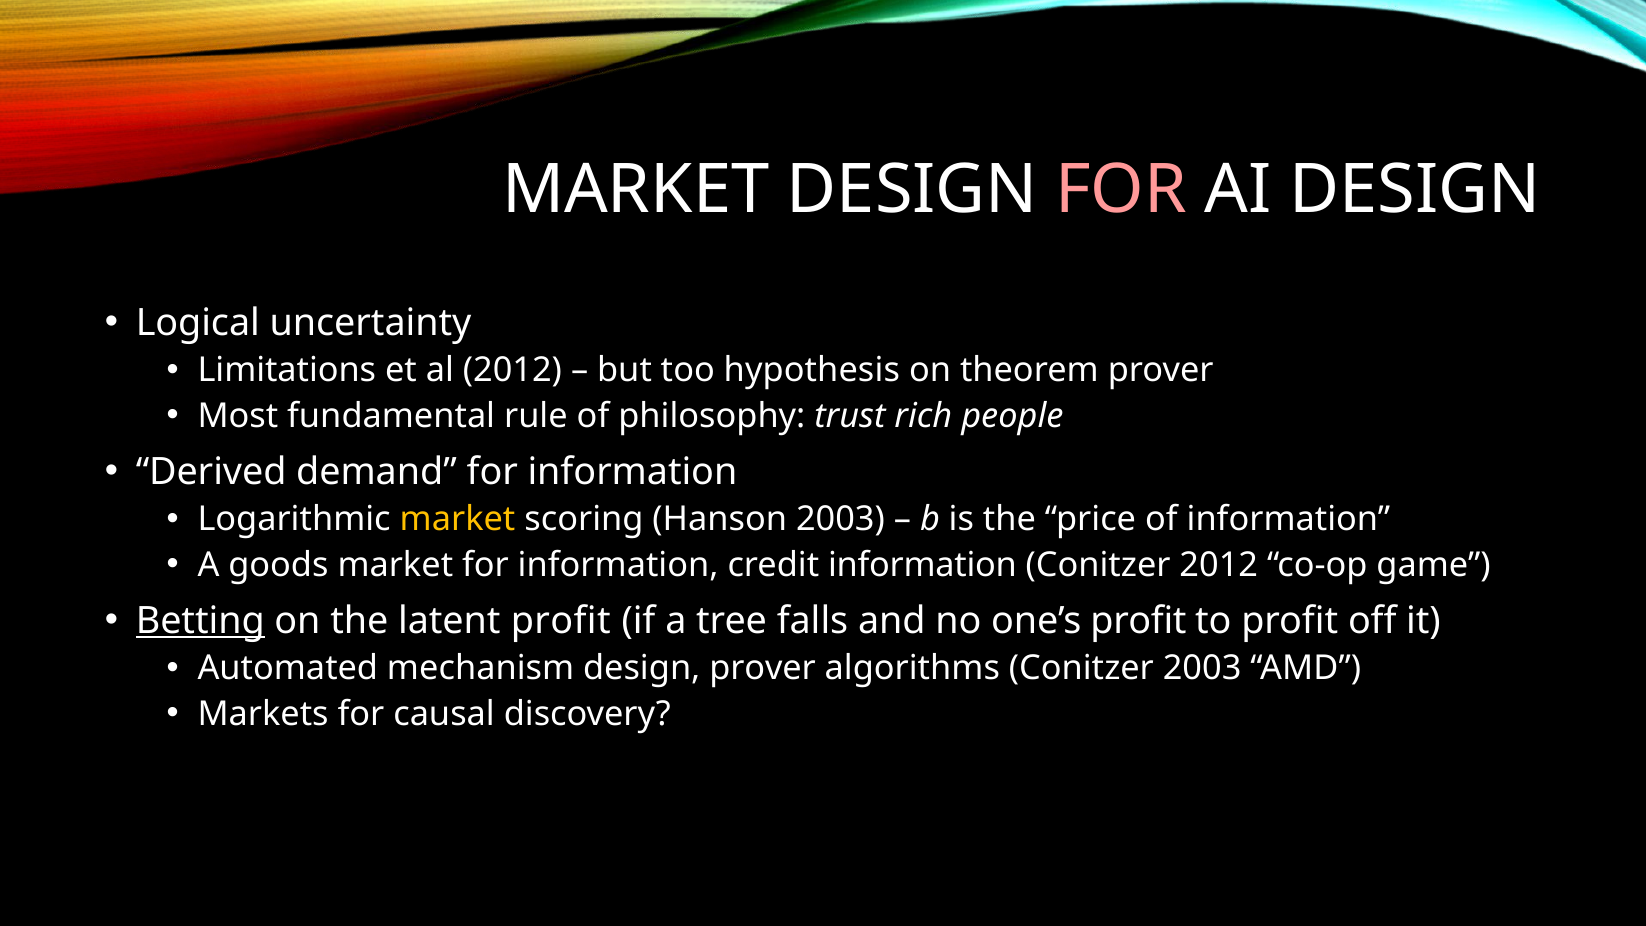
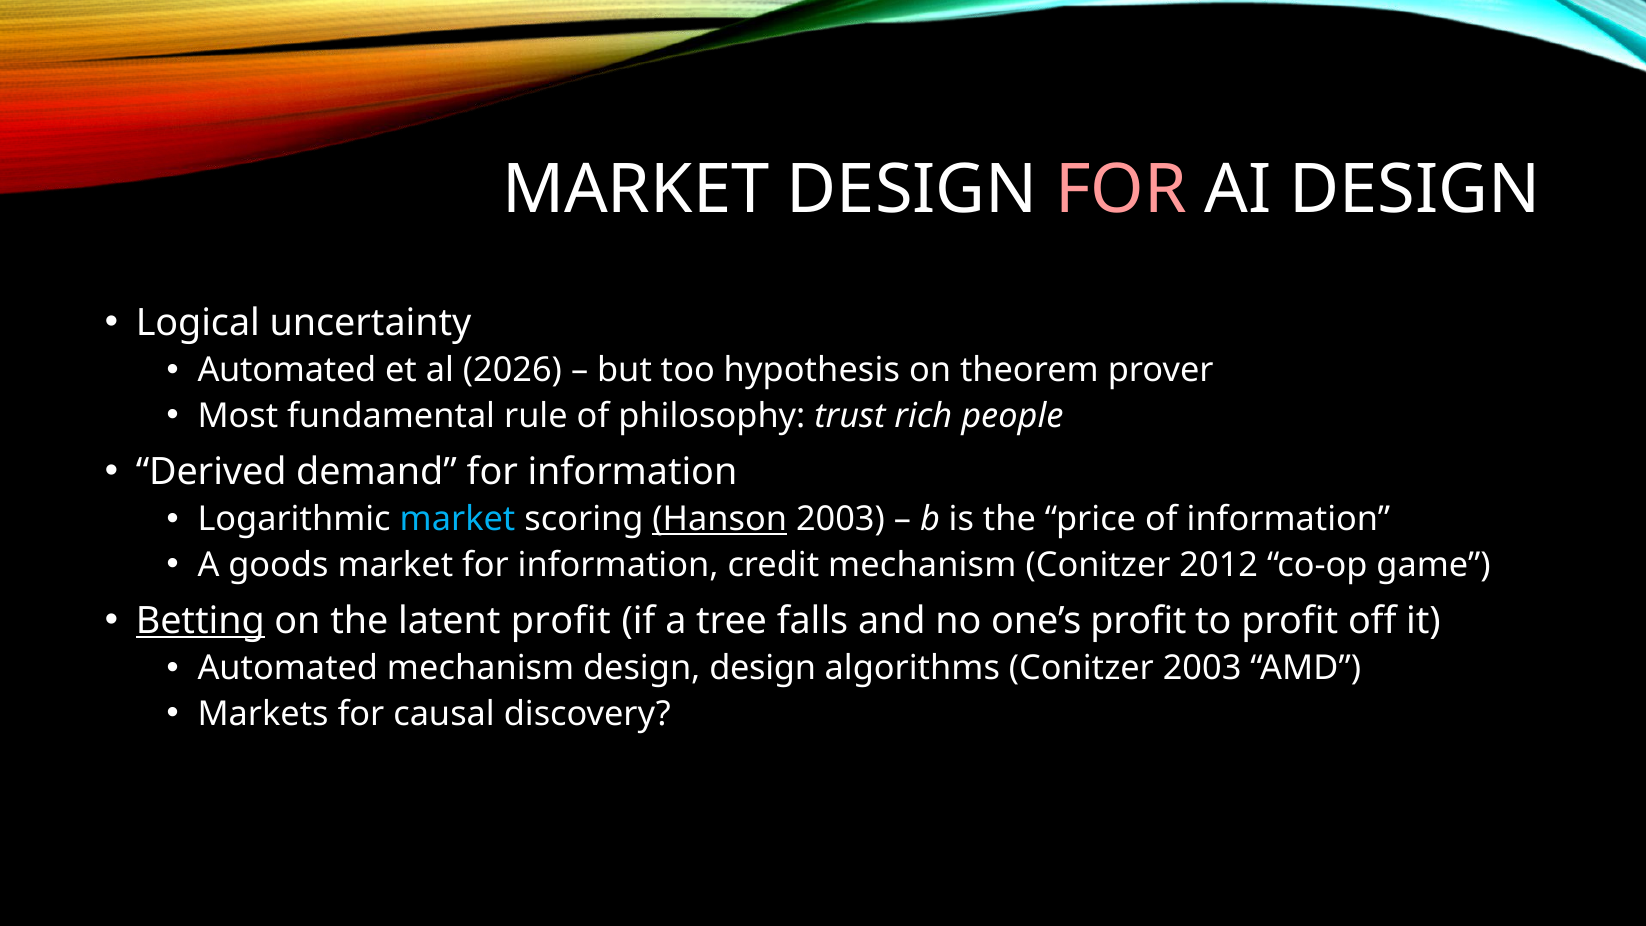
Limitations at (287, 370): Limitations -> Automated
al 2012: 2012 -> 2026
market at (458, 519) colour: yellow -> light blue
Hanson underline: none -> present
credit information: information -> mechanism
design prover: prover -> design
